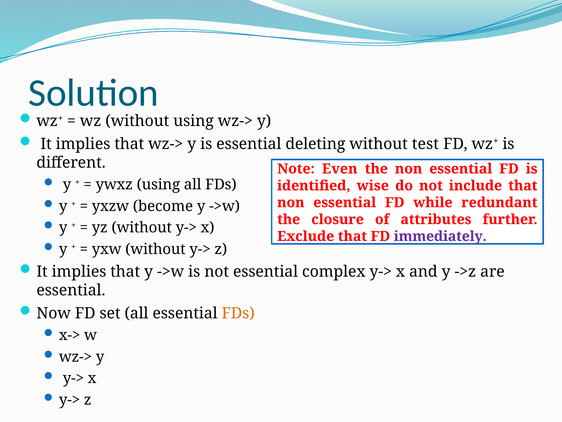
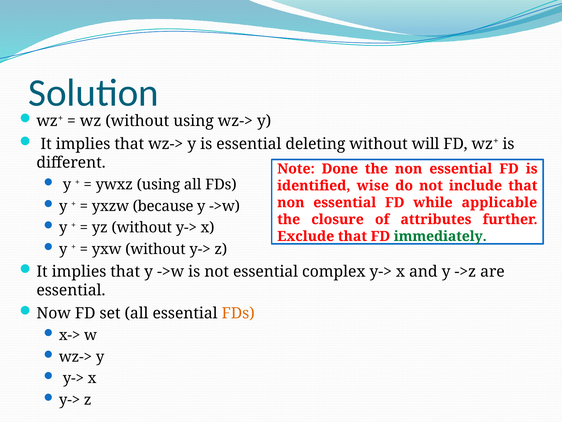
test: test -> will
Even: Even -> Done
redundant: redundant -> applicable
become: become -> because
immediately colour: purple -> green
